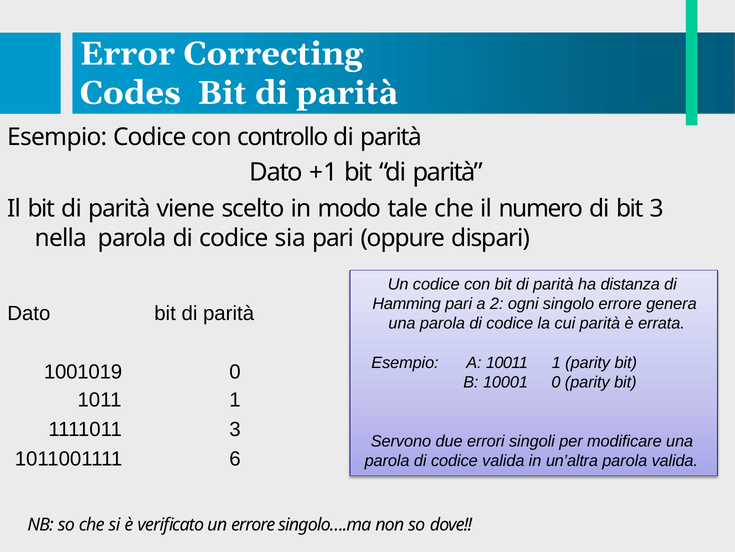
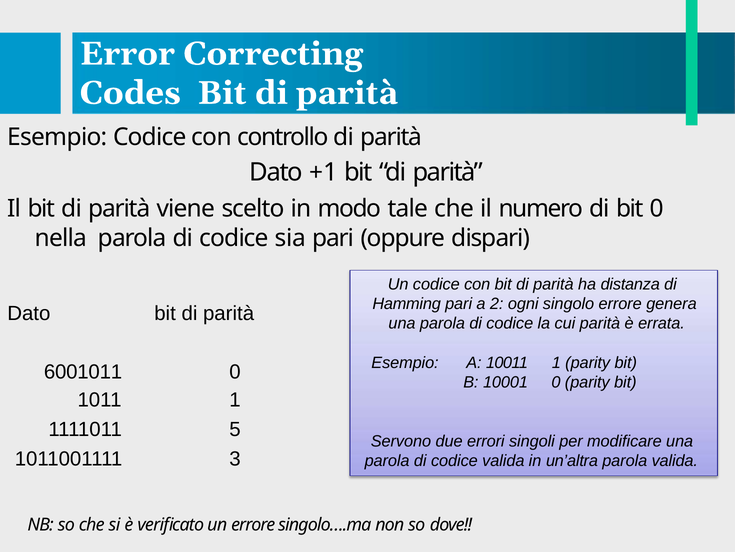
bit 3: 3 -> 0
1001019: 1001019 -> 6001011
1111011 3: 3 -> 5
6: 6 -> 3
